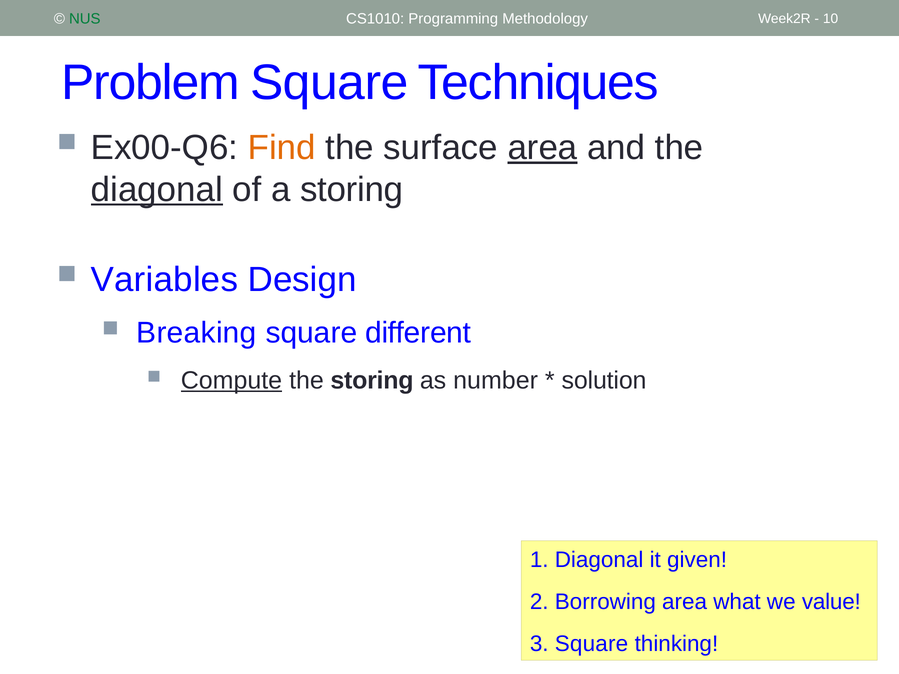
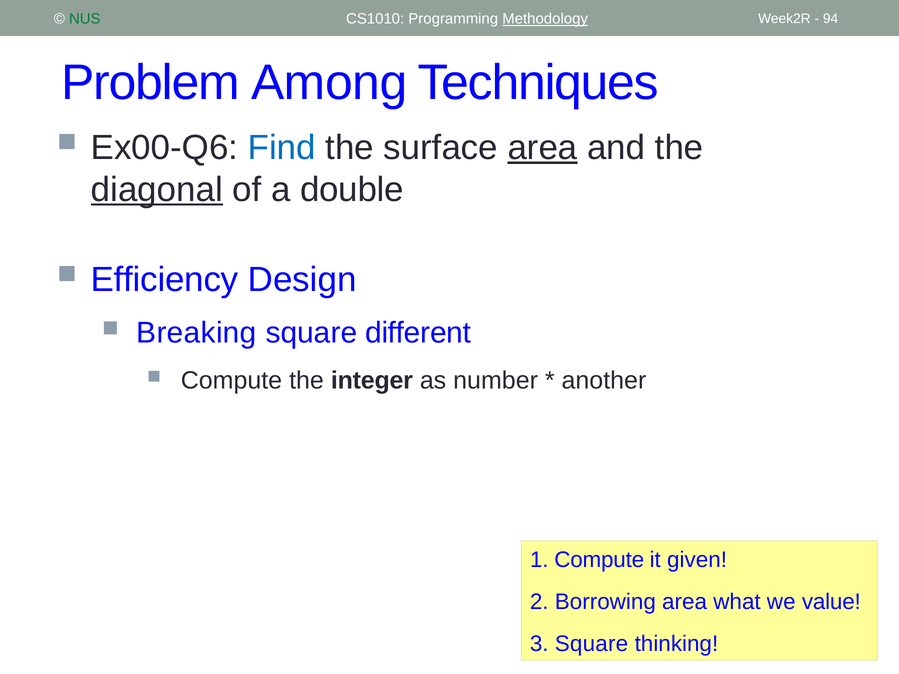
Methodology underline: none -> present
10: 10 -> 94
Problem Square: Square -> Among
Find colour: orange -> blue
a storing: storing -> double
Variables: Variables -> Efficiency
Compute at (231, 381) underline: present -> none
the storing: storing -> integer
solution: solution -> another
1 Diagonal: Diagonal -> Compute
